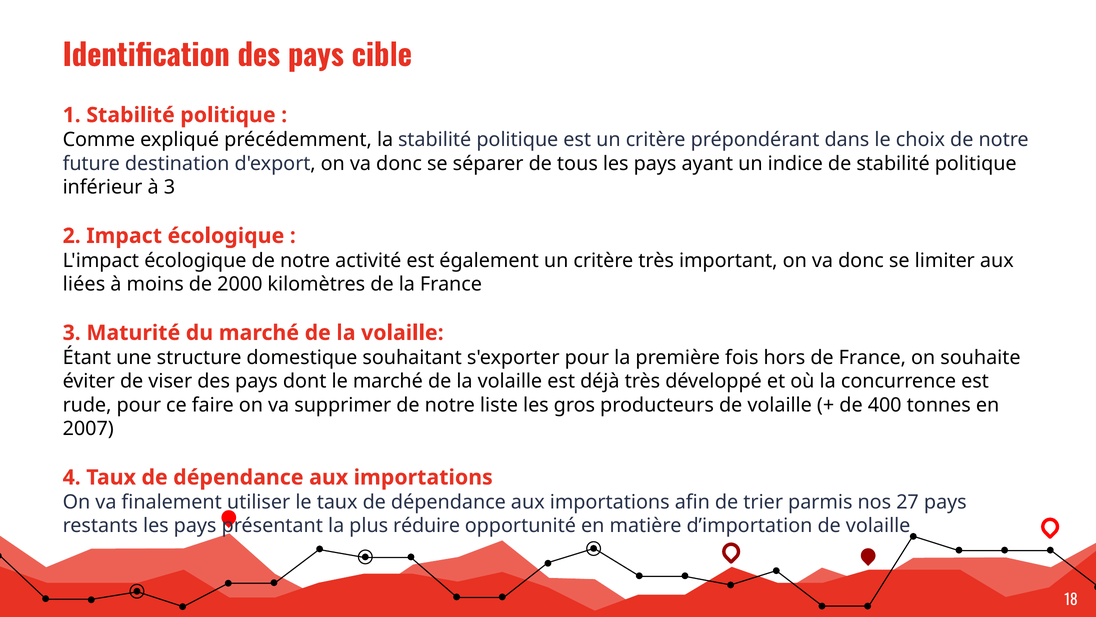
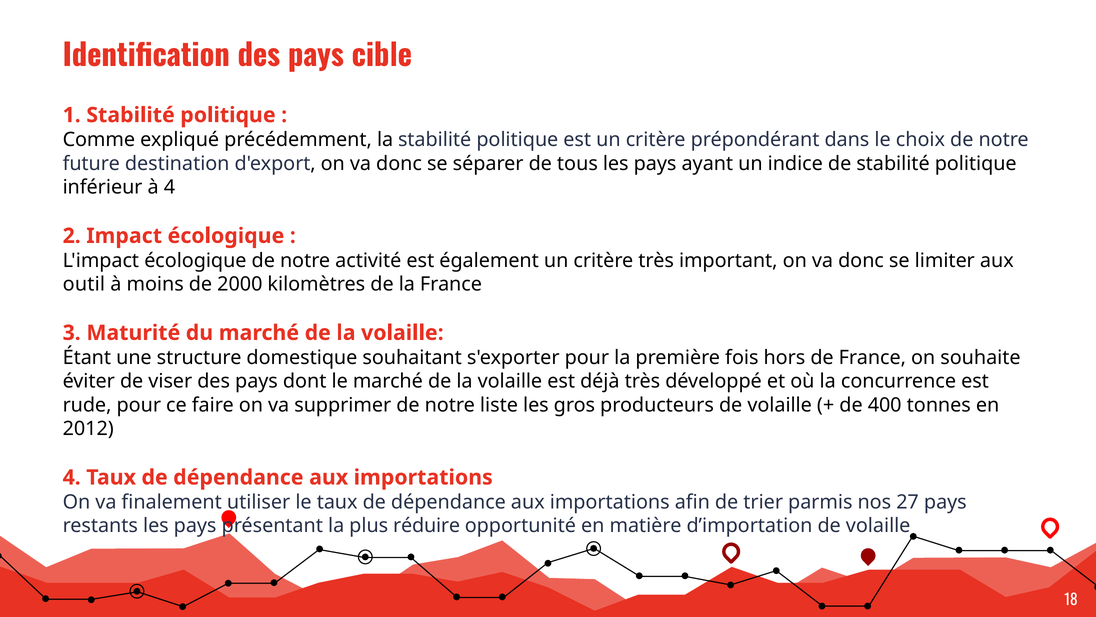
à 3: 3 -> 4
liées: liées -> outil
2007: 2007 -> 2012
